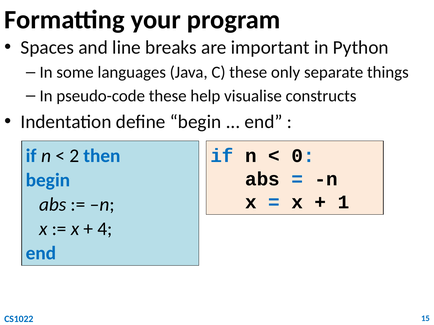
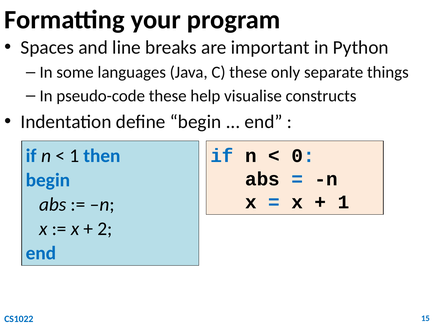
2 at (74, 156): 2 -> 1
4: 4 -> 2
